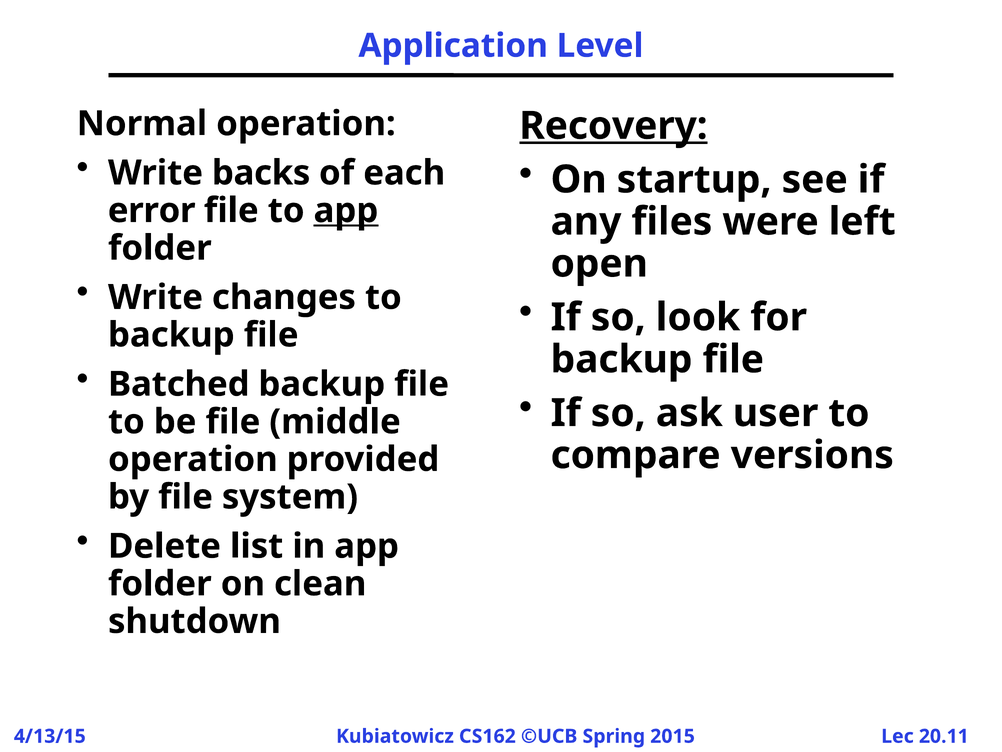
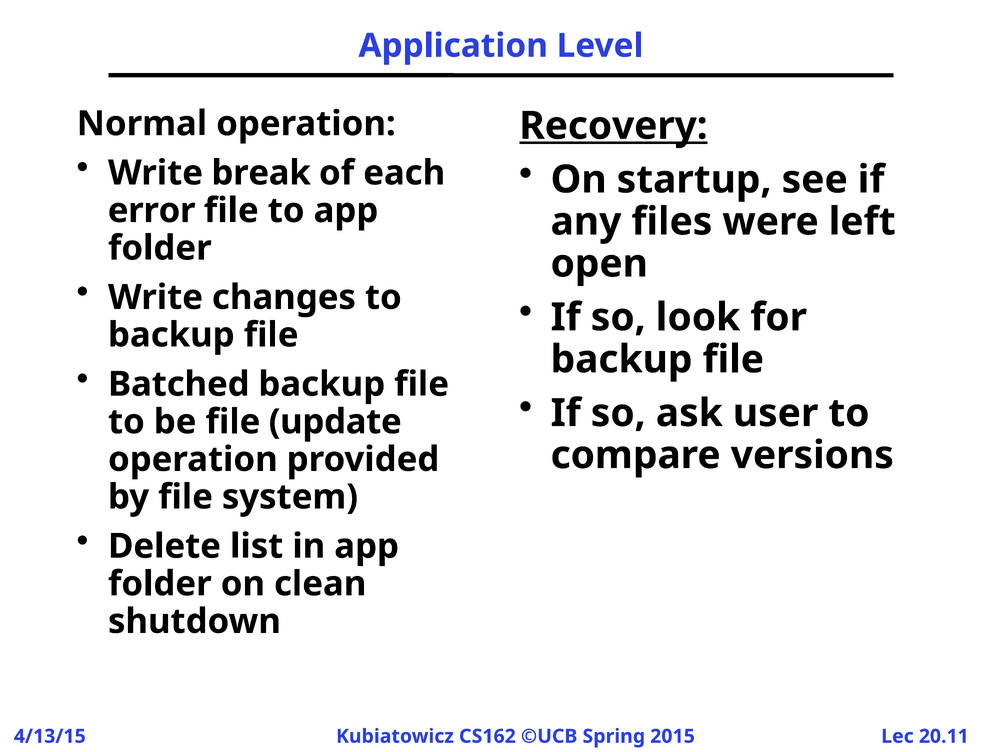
backs: backs -> break
app at (346, 210) underline: present -> none
middle: middle -> update
